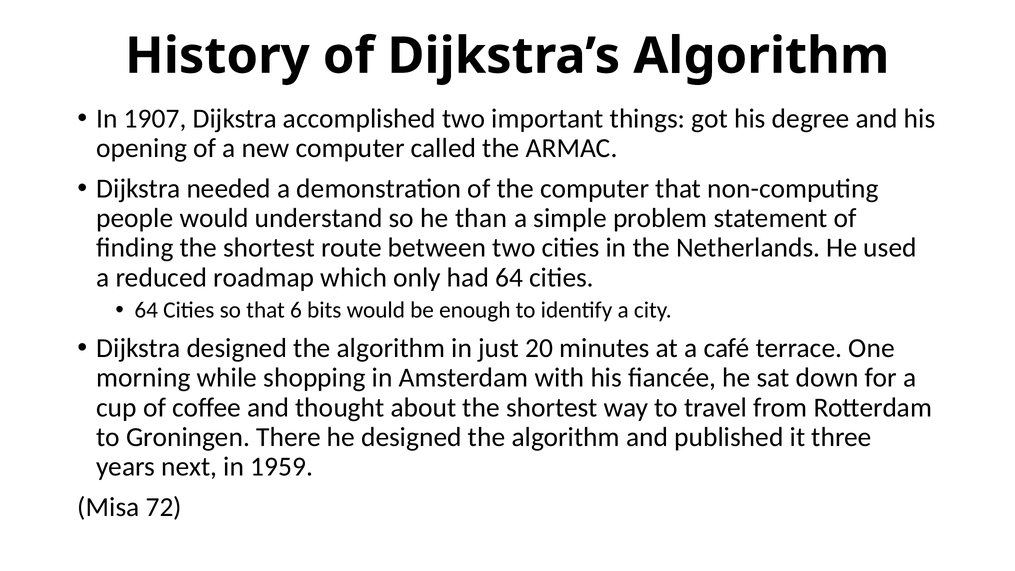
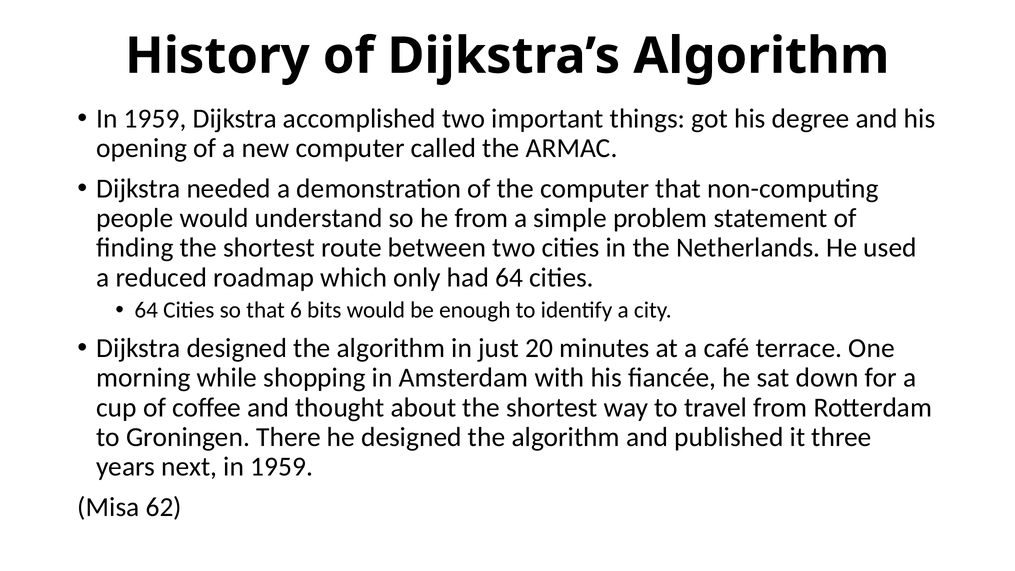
1907 at (155, 119): 1907 -> 1959
he than: than -> from
72: 72 -> 62
